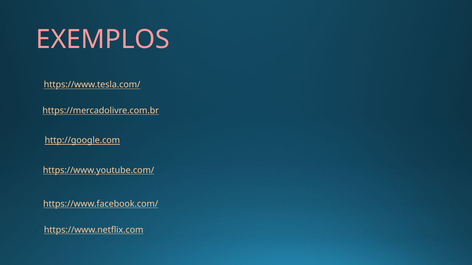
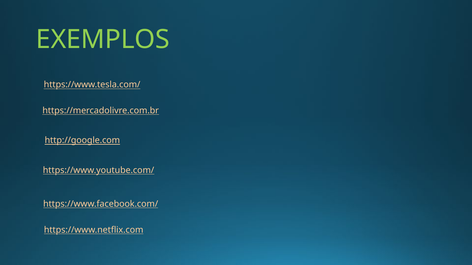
EXEMPLOS colour: pink -> light green
